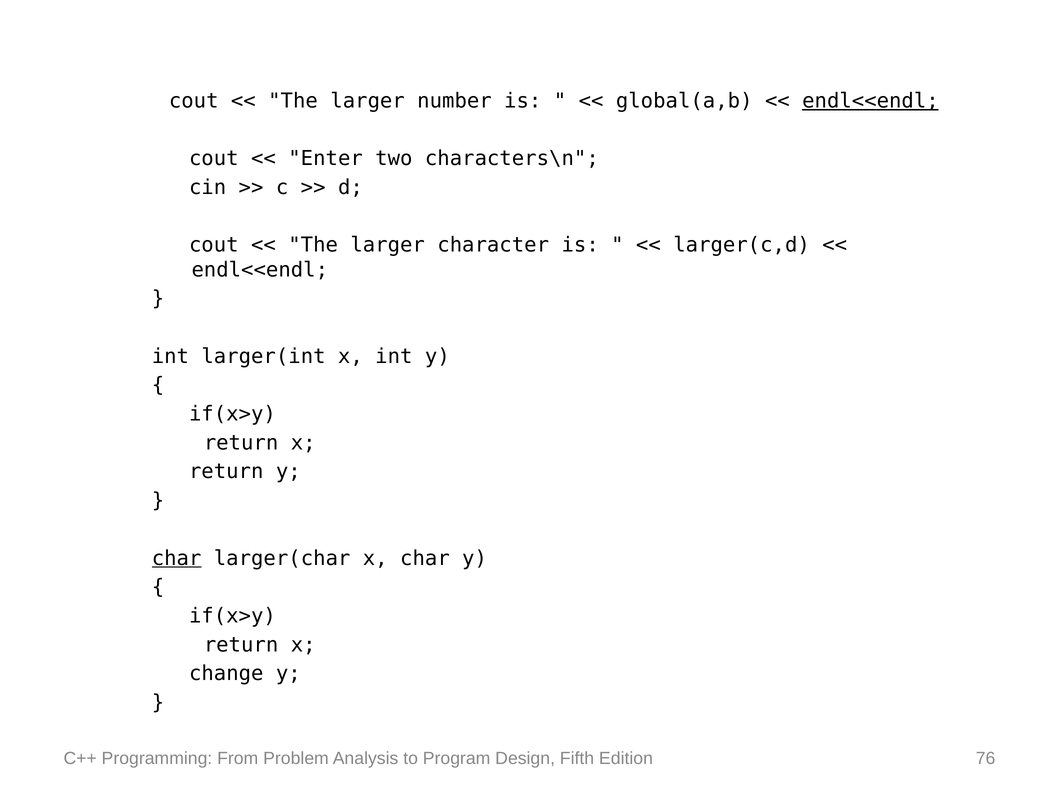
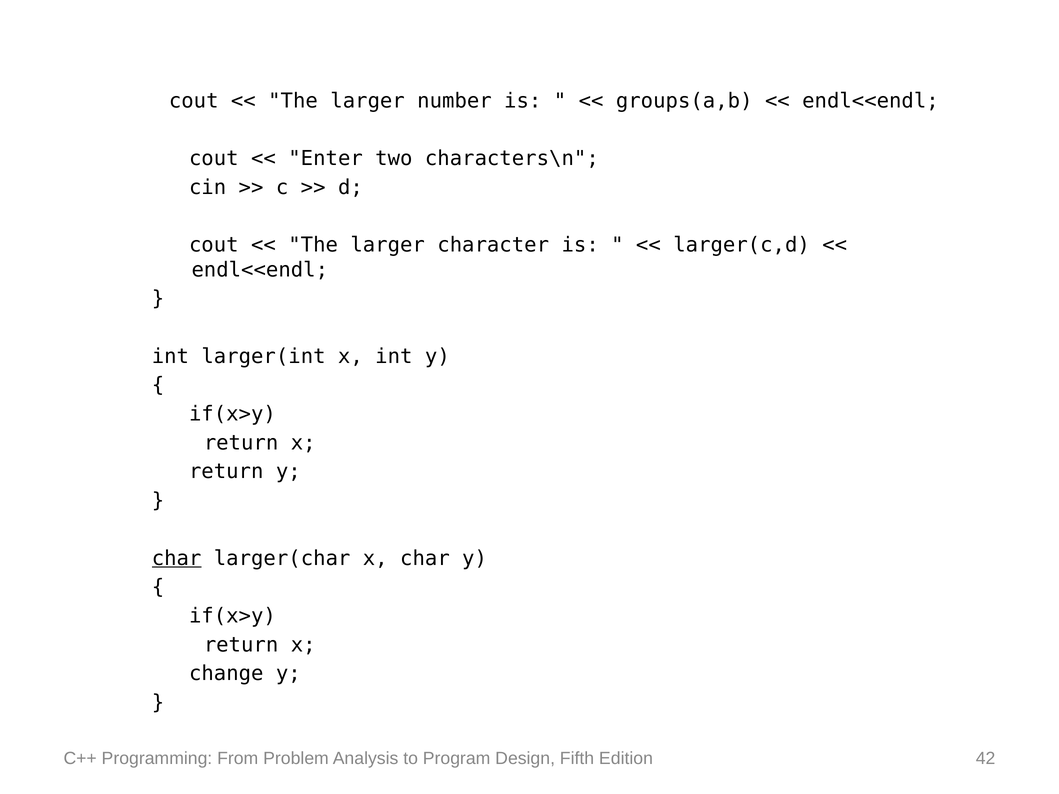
global(a,b: global(a,b -> groups(a,b
endl<<endl at (870, 101) underline: present -> none
76: 76 -> 42
